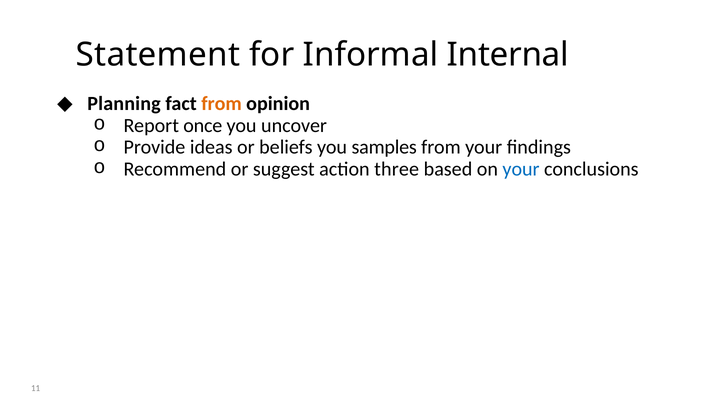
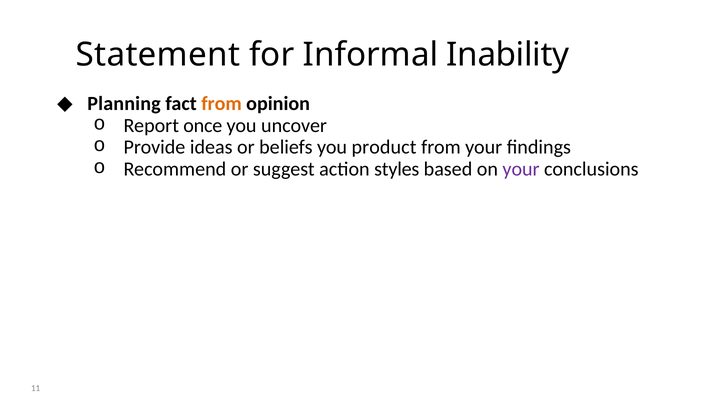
Internal: Internal -> Inability
samples: samples -> product
three: three -> styles
your at (521, 169) colour: blue -> purple
